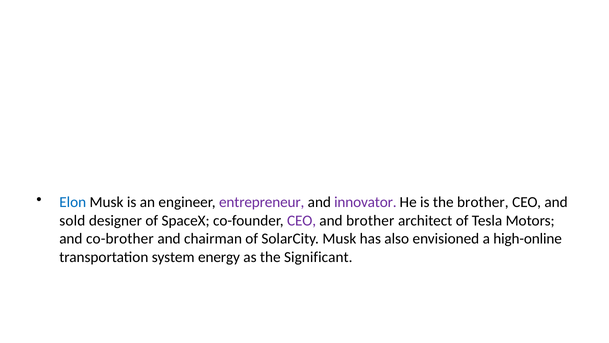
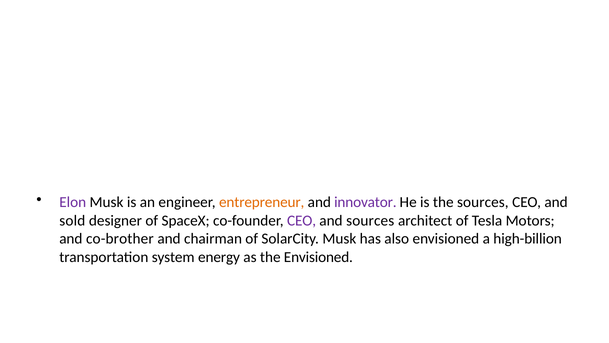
Elon colour: blue -> purple
entrepreneur colour: purple -> orange
the brother: brother -> sources
and brother: brother -> sources
high-online: high-online -> high-billion
the Significant: Significant -> Envisioned
